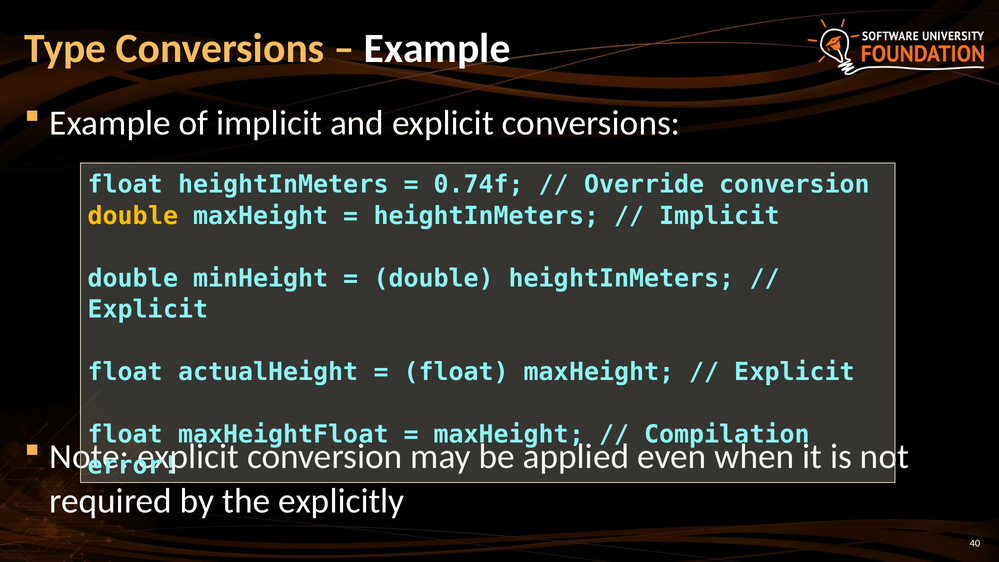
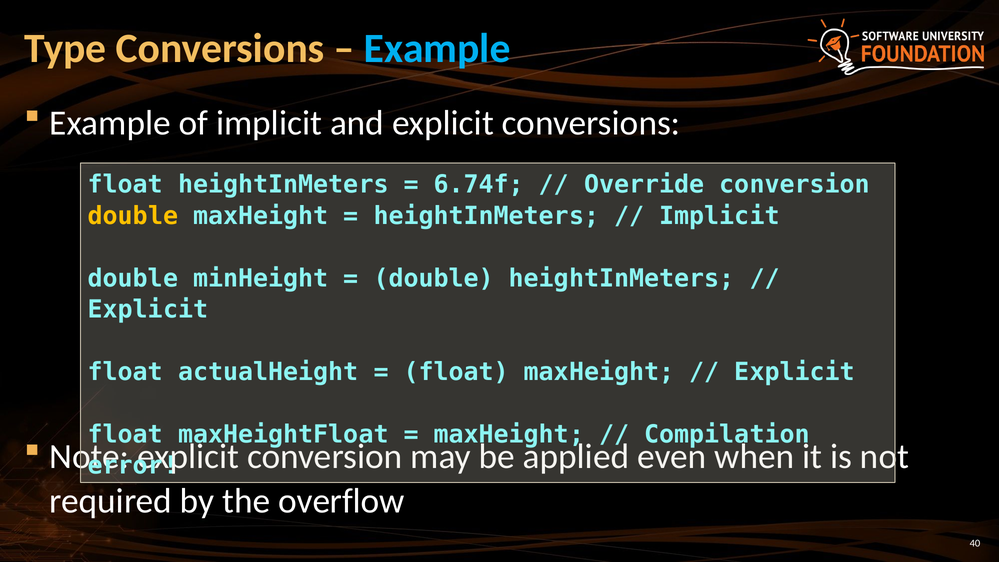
Example at (437, 49) colour: white -> light blue
0.74f: 0.74f -> 6.74f
explicitly: explicitly -> overflow
